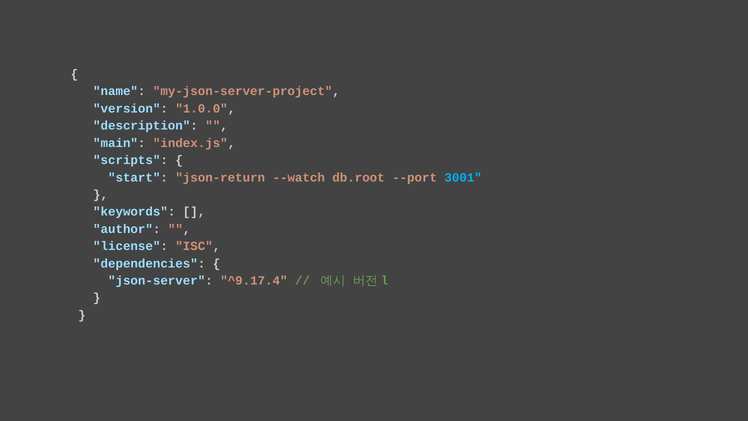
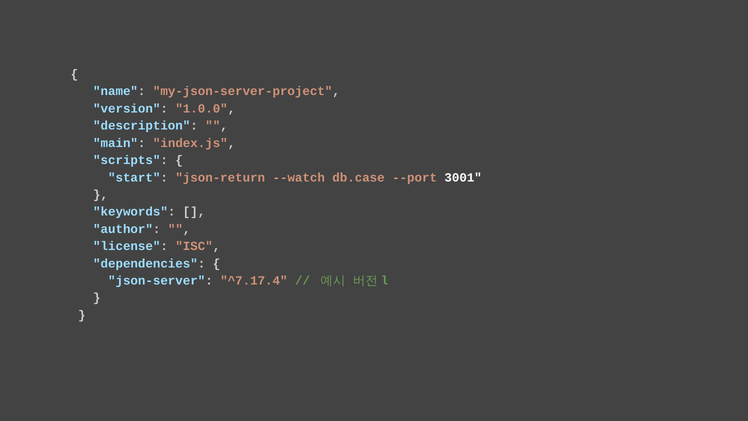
db.root: db.root -> db.case
3001 colour: light blue -> white
^9.17.4: ^9.17.4 -> ^7.17.4
